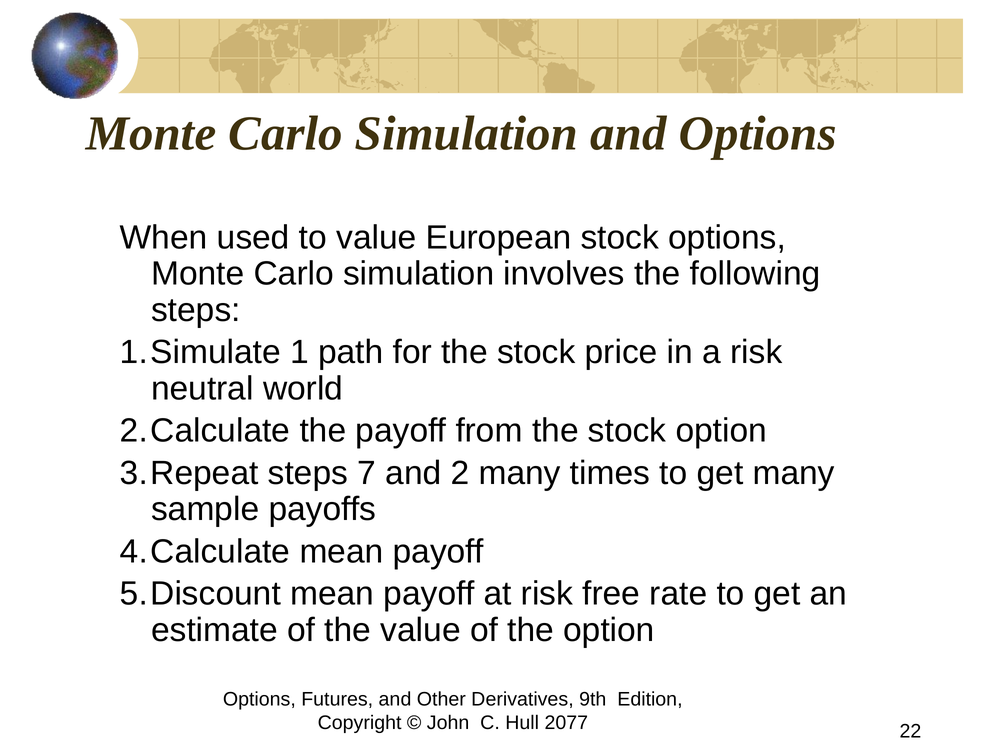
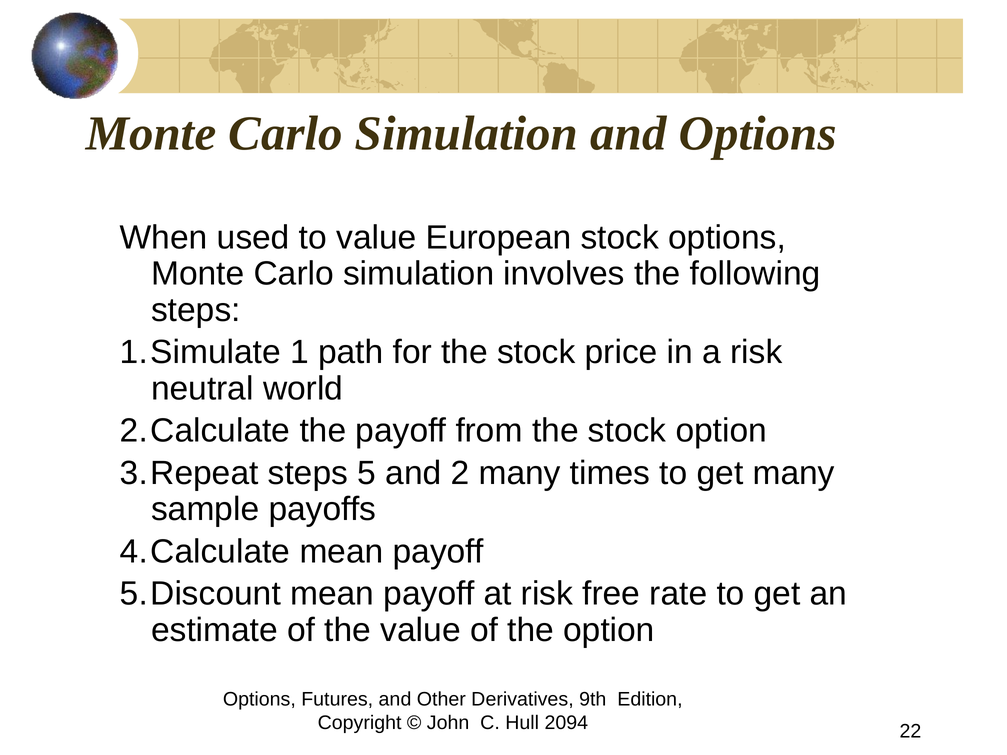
7: 7 -> 5
2077: 2077 -> 2094
